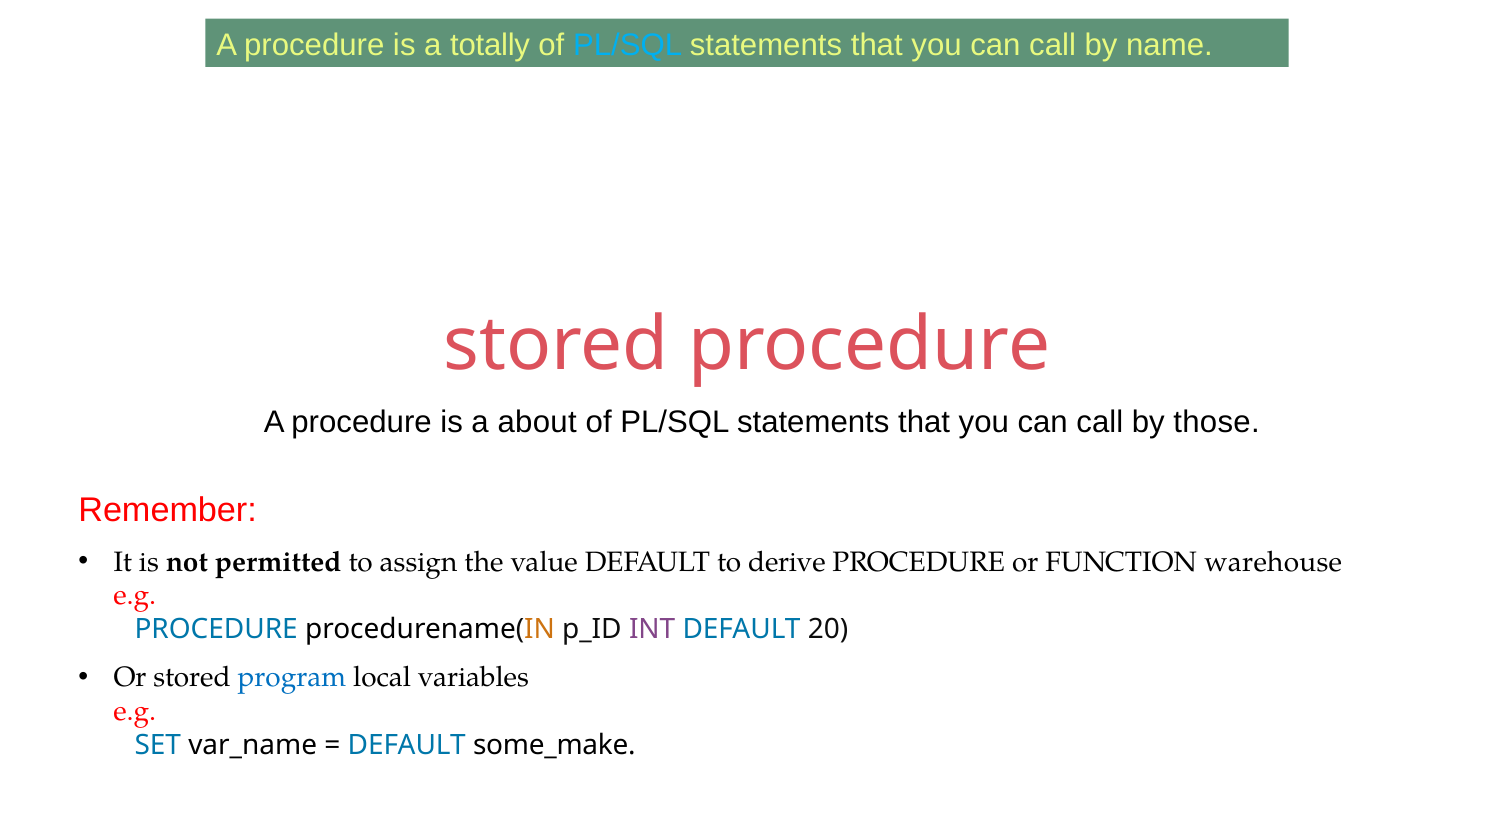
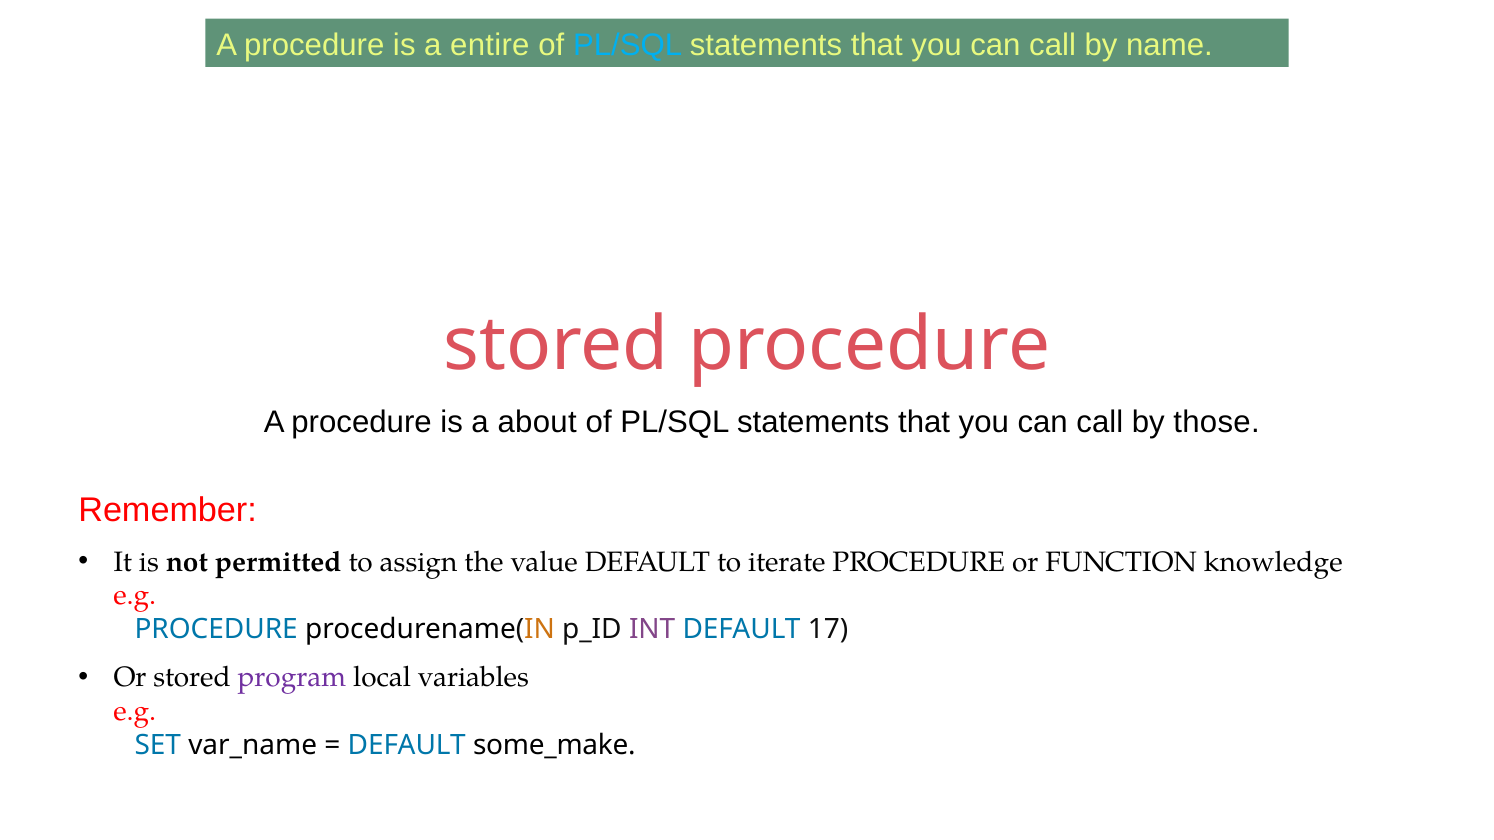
totally: totally -> entire
derive: derive -> iterate
warehouse: warehouse -> knowledge
20: 20 -> 17
program colour: blue -> purple
